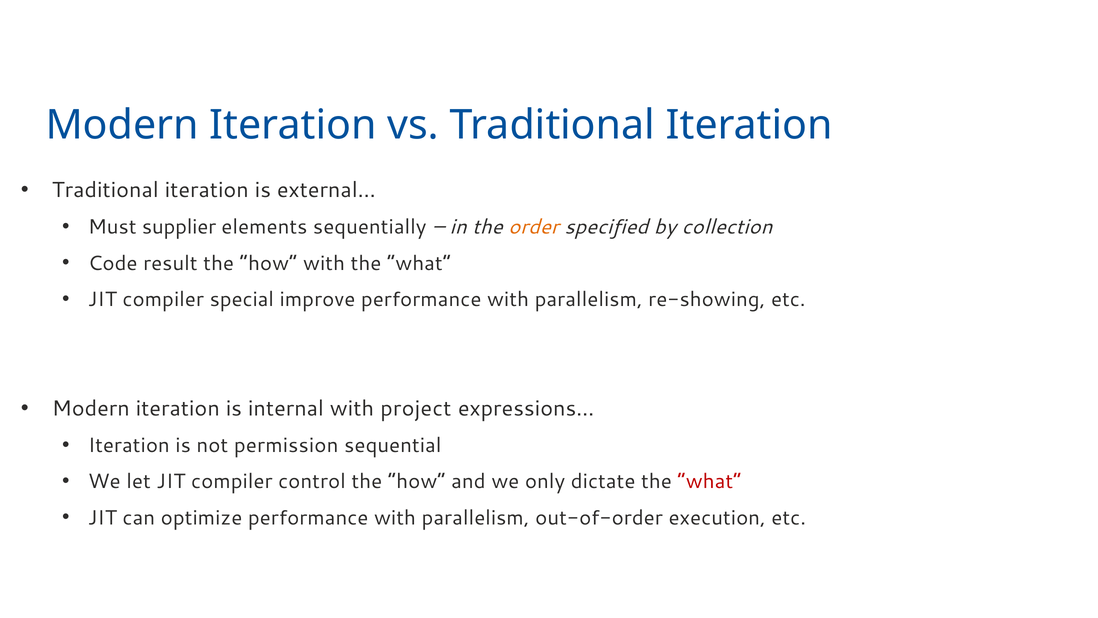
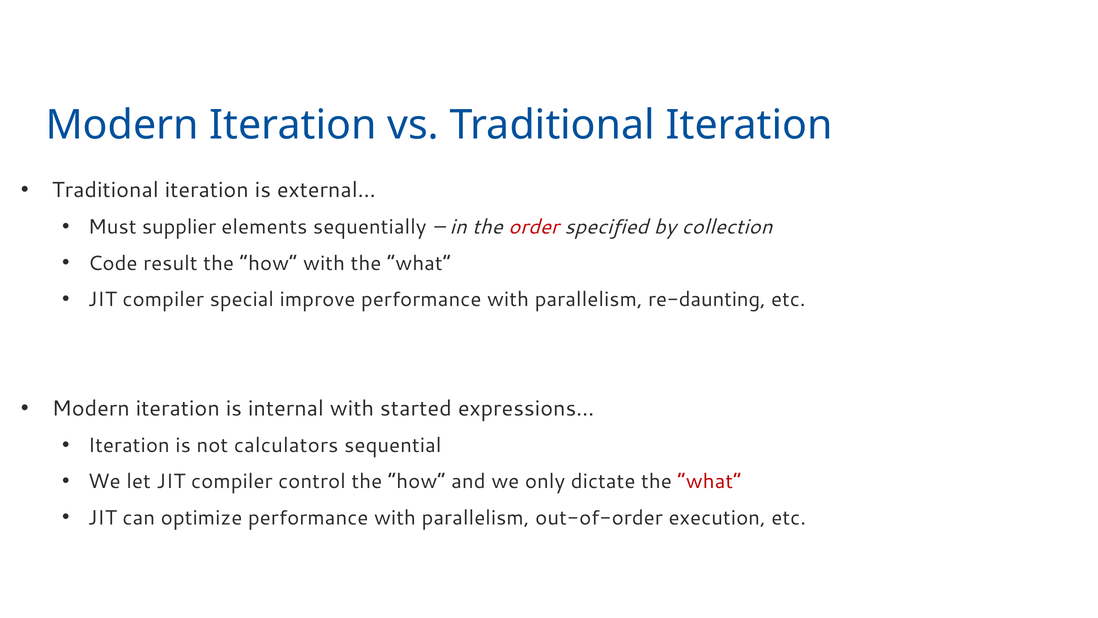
order colour: orange -> red
re-showing: re-showing -> re-daunting
project: project -> started
permission: permission -> calculators
